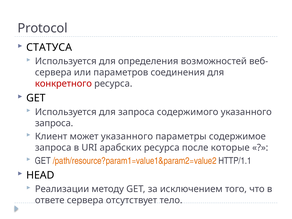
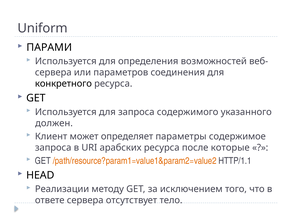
Protocol: Protocol -> Uniform
СТАТУСА: СТАТУСА -> ПАРАМИ
конкретного colour: red -> black
запроса at (54, 123): запроса -> должен
может указанного: указанного -> определяет
